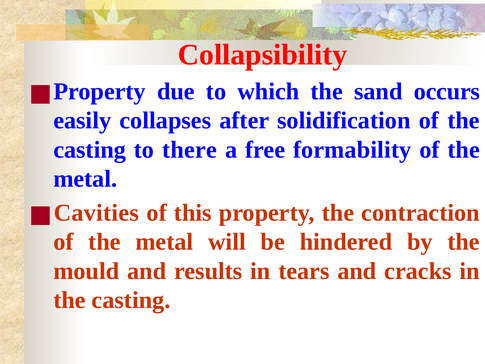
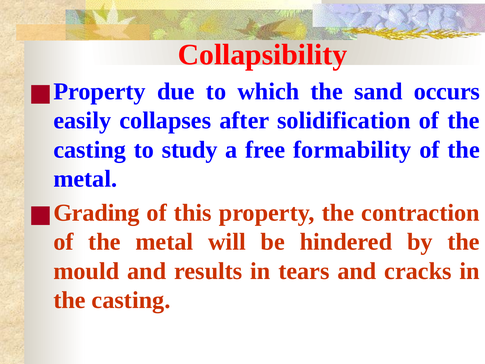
there: there -> study
Cavities: Cavities -> Grading
